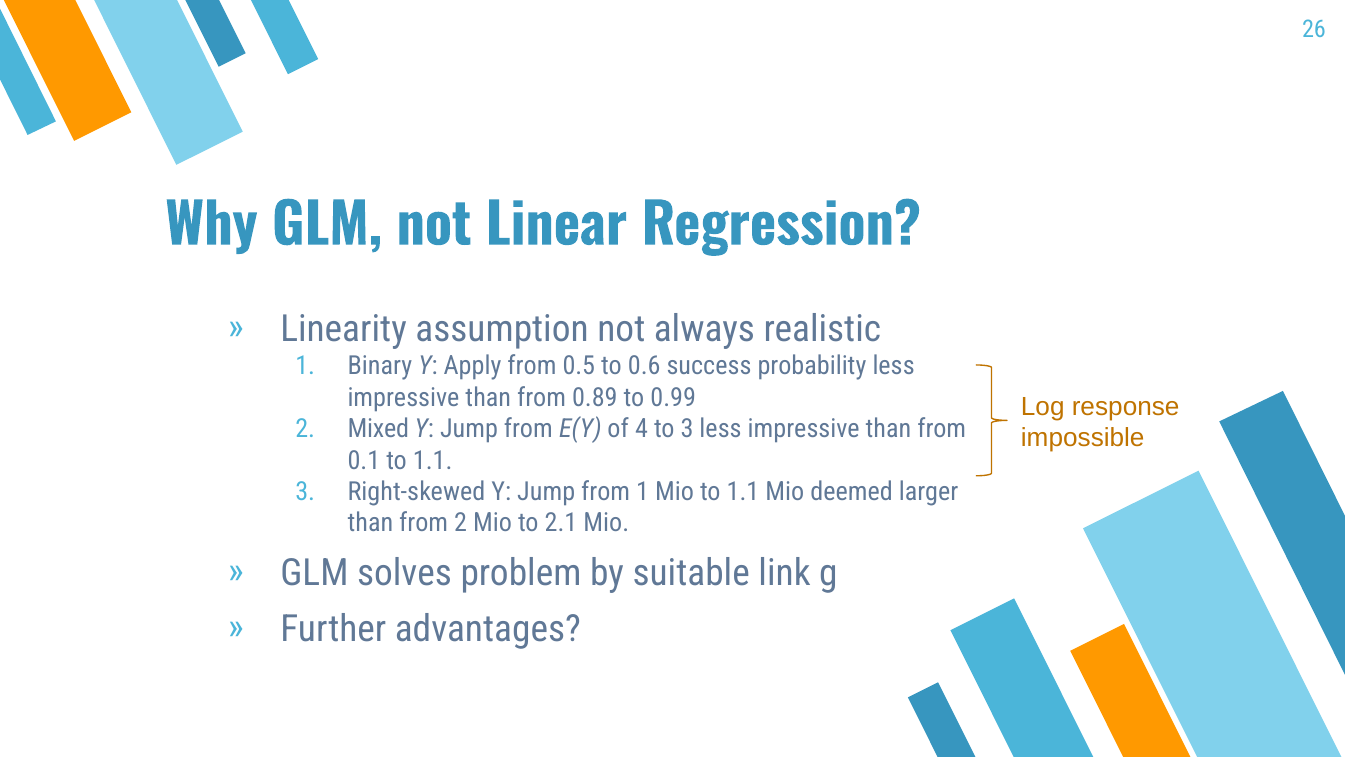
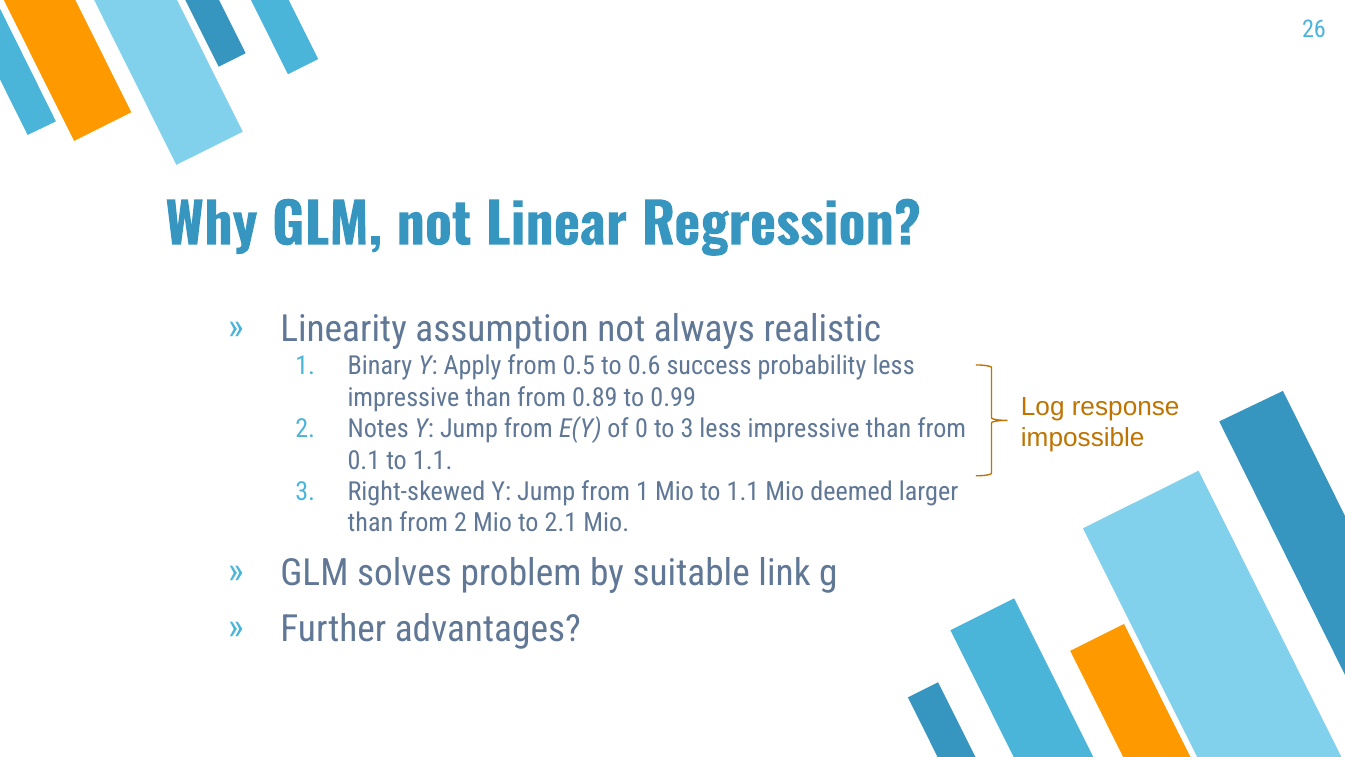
Mixed: Mixed -> Notes
4: 4 -> 0
